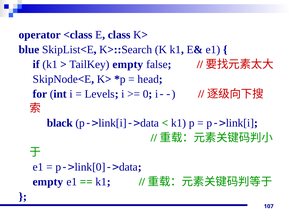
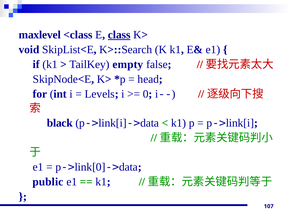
operator: operator -> maxlevel
class underline: none -> present
blue: blue -> void
empty at (48, 182): empty -> public
